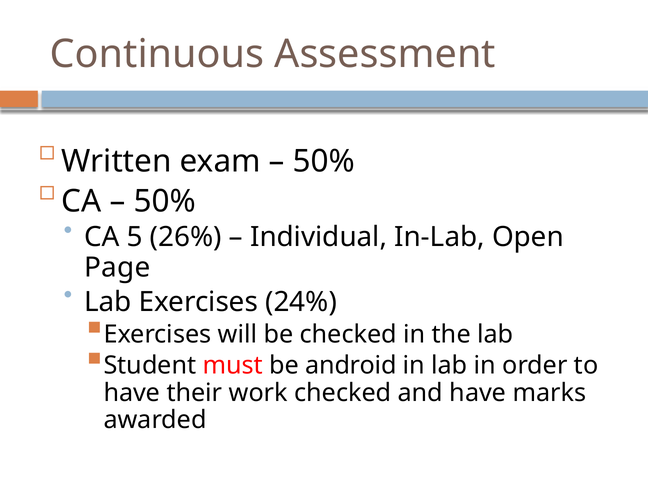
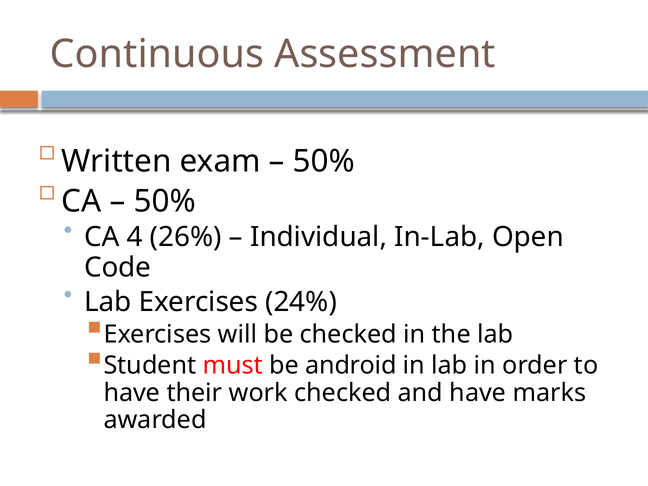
5: 5 -> 4
Page: Page -> Code
